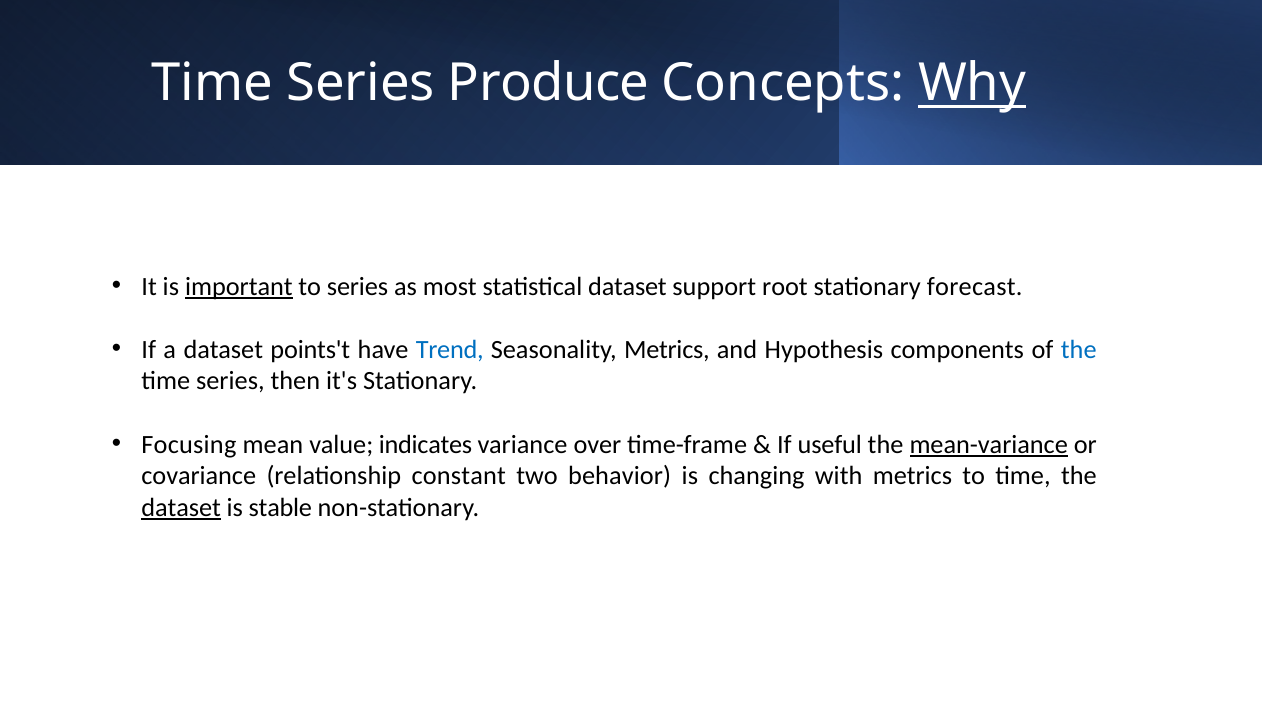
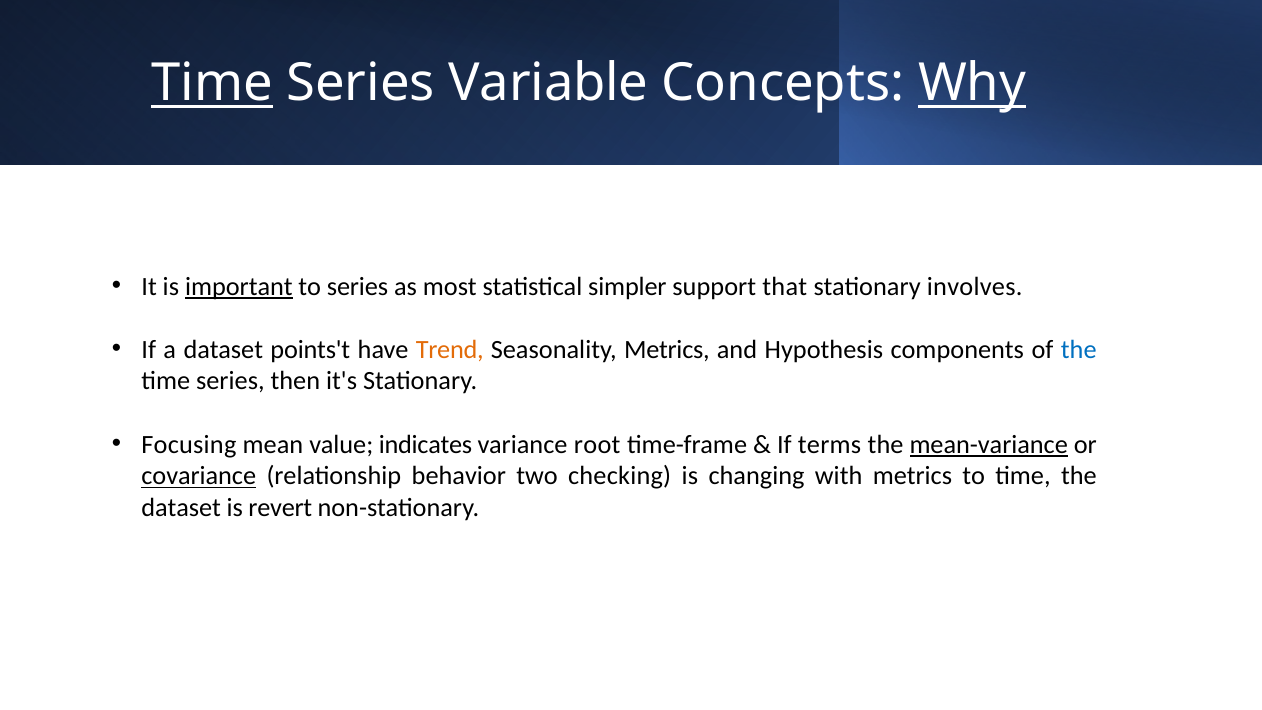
Time at (212, 84) underline: none -> present
Produce: Produce -> Variable
statistical dataset: dataset -> simpler
root: root -> that
forecast: forecast -> involves
Trend colour: blue -> orange
over: over -> root
useful: useful -> terms
covariance underline: none -> present
constant: constant -> behavior
behavior: behavior -> checking
dataset at (181, 507) underline: present -> none
stable: stable -> revert
